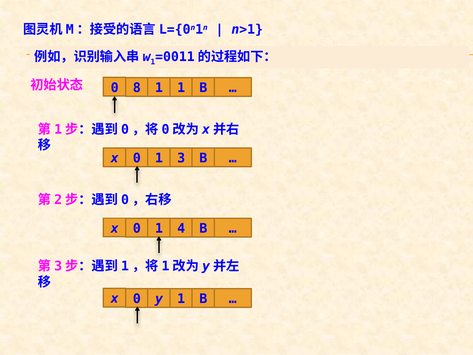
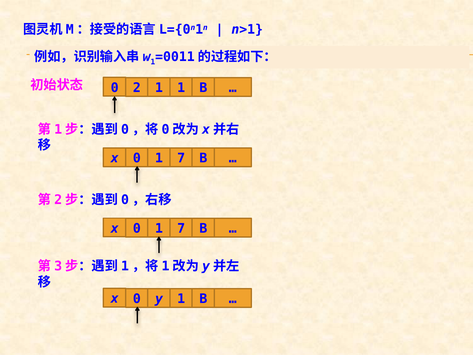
8: 8 -> 2
3 at (181, 158): 3 -> 7
4 at (181, 228): 4 -> 7
